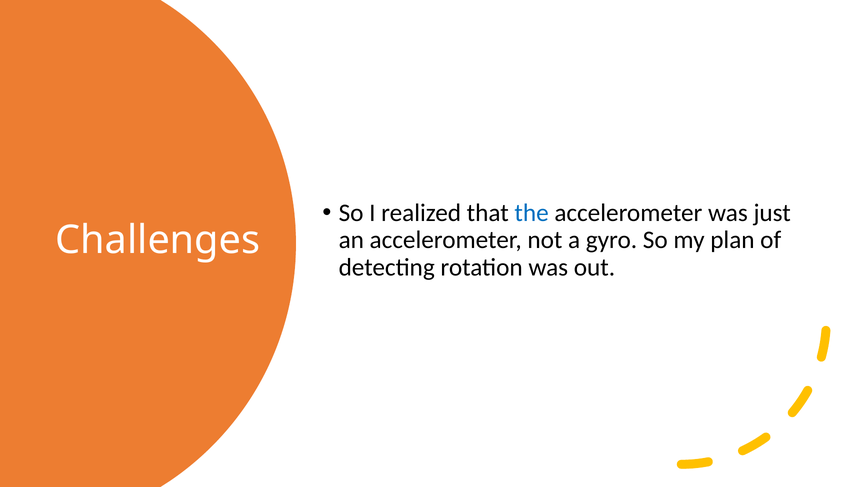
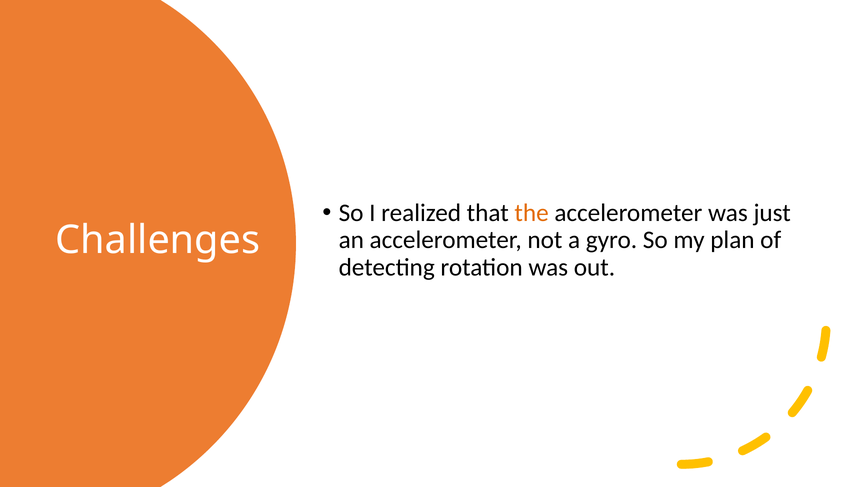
the colour: blue -> orange
